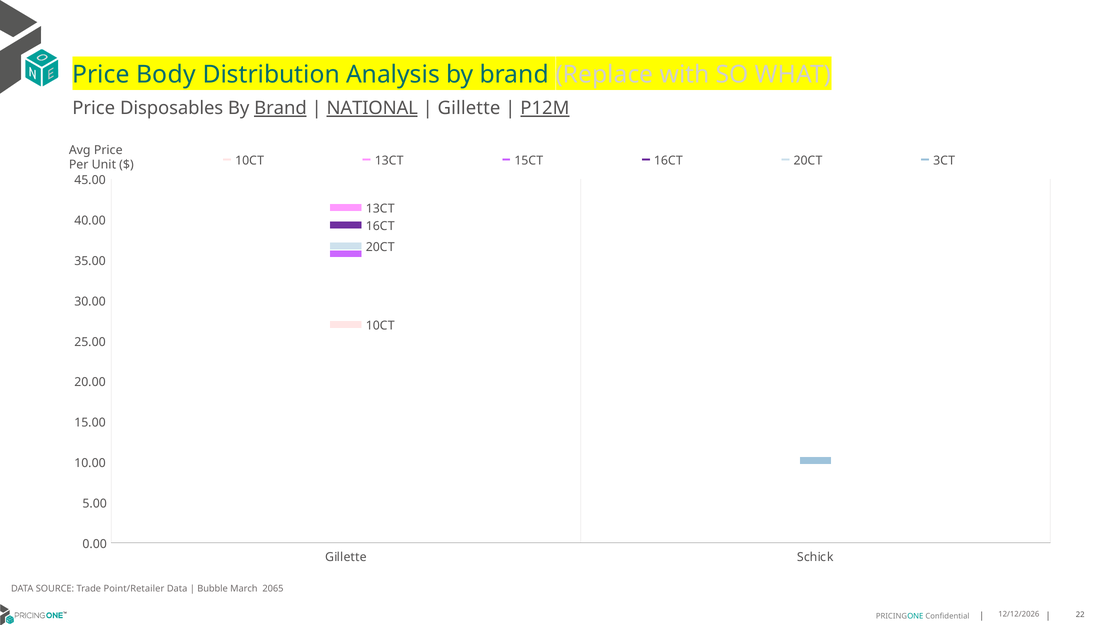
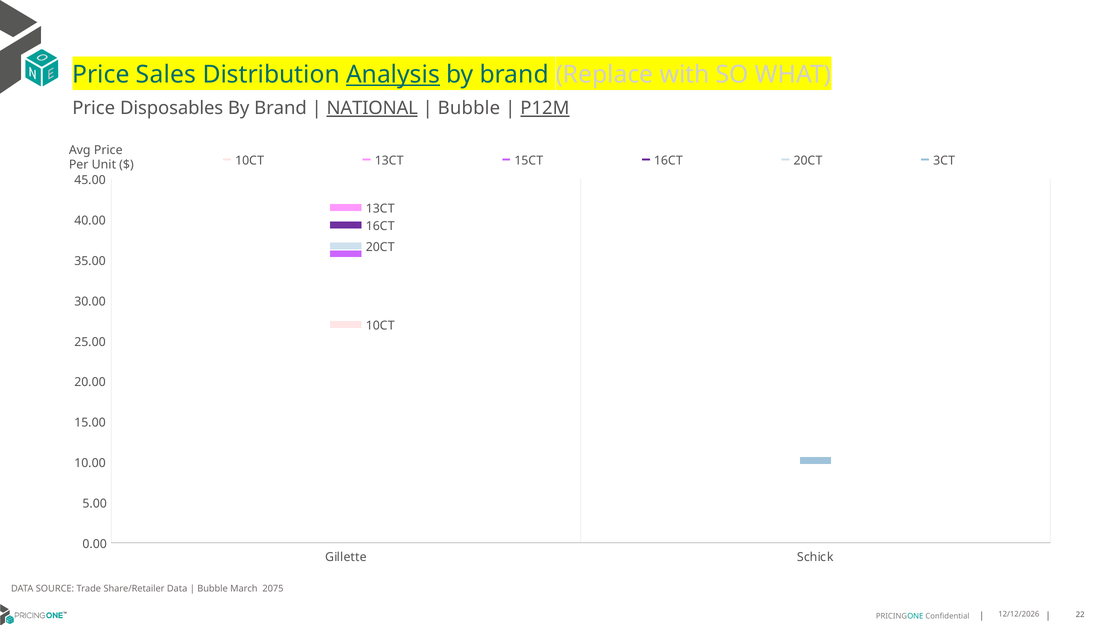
Body: Body -> Sales
Analysis underline: none -> present
Brand at (280, 108) underline: present -> none
Gillette at (469, 108): Gillette -> Bubble
Point/Retailer: Point/Retailer -> Share/Retailer
2065: 2065 -> 2075
